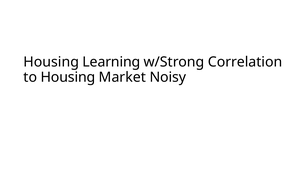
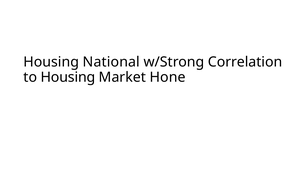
Learning: Learning -> National
Noisy: Noisy -> Hone
